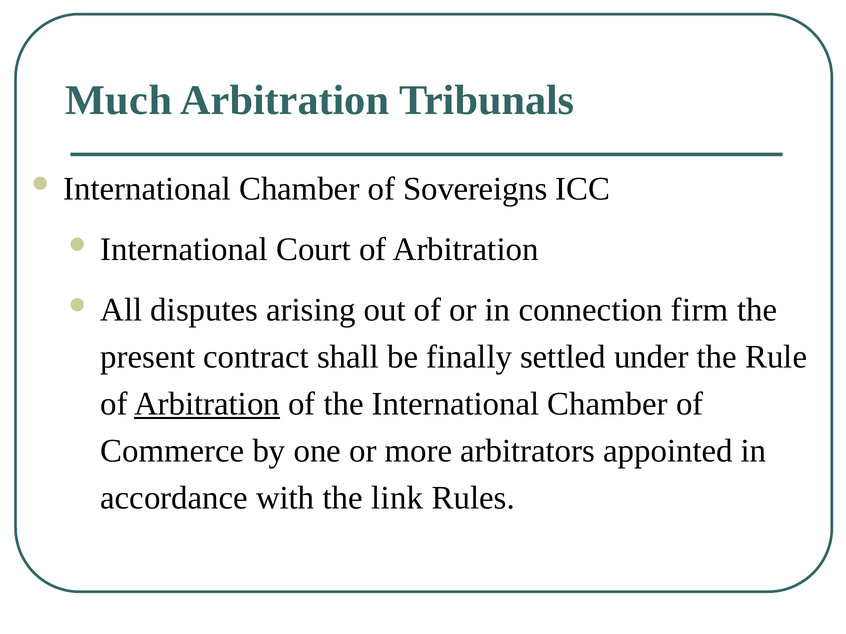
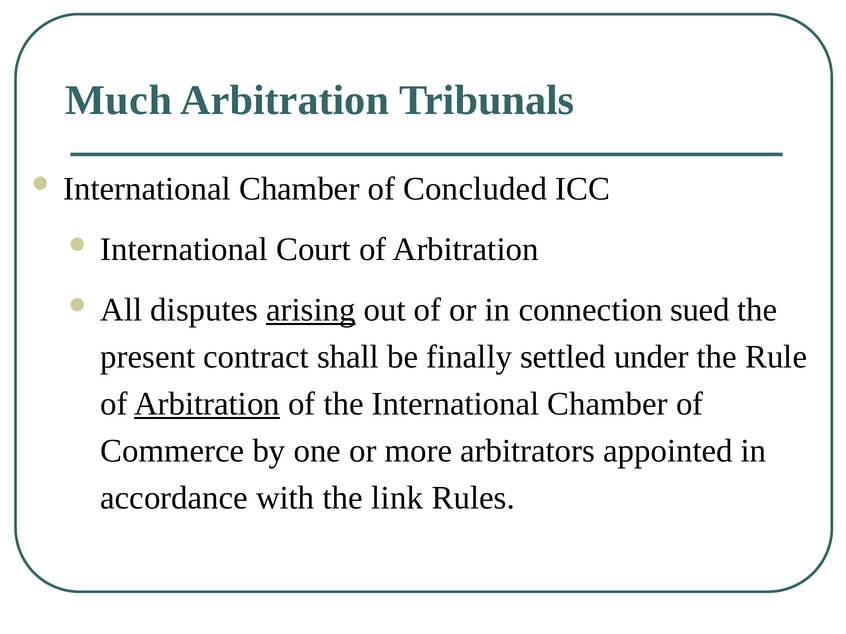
Sovereigns: Sovereigns -> Concluded
arising underline: none -> present
firm: firm -> sued
